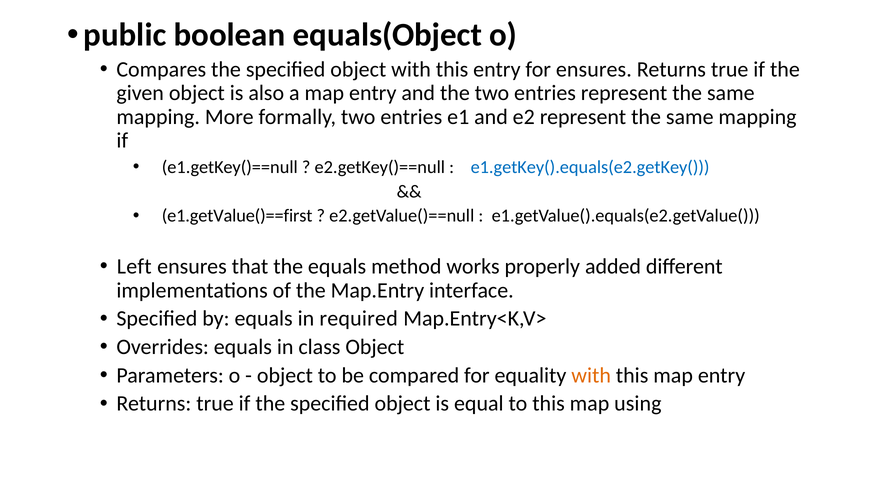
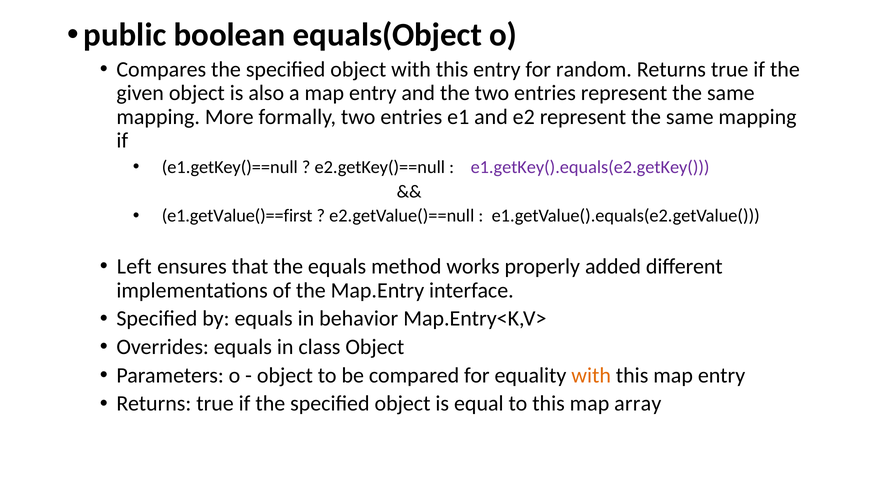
for ensures: ensures -> random
e1.getKey().equals(e2.getKey( colour: blue -> purple
required: required -> behavior
using: using -> array
